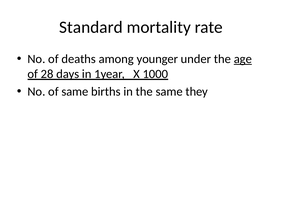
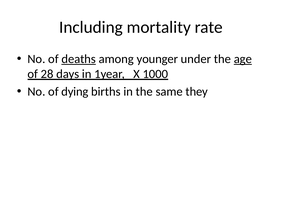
Standard: Standard -> Including
deaths underline: none -> present
of same: same -> dying
